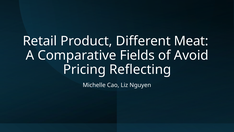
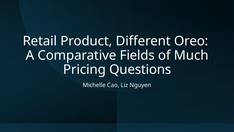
Meat: Meat -> Oreo
Avoid: Avoid -> Much
Reflecting: Reflecting -> Questions
